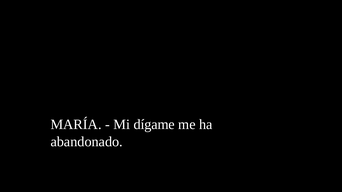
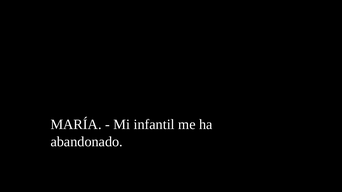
dígame: dígame -> infantil
